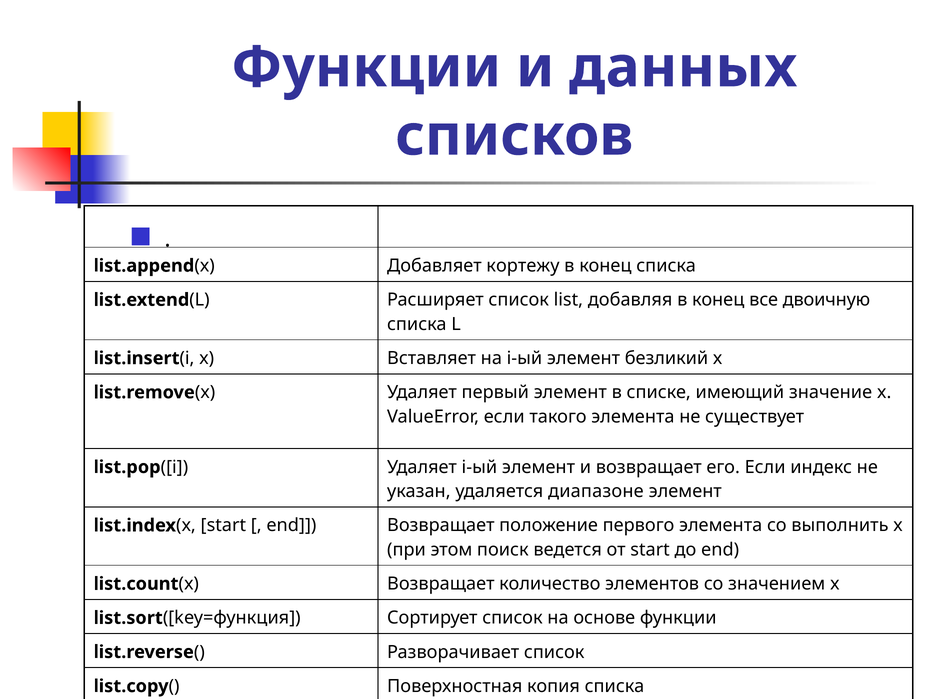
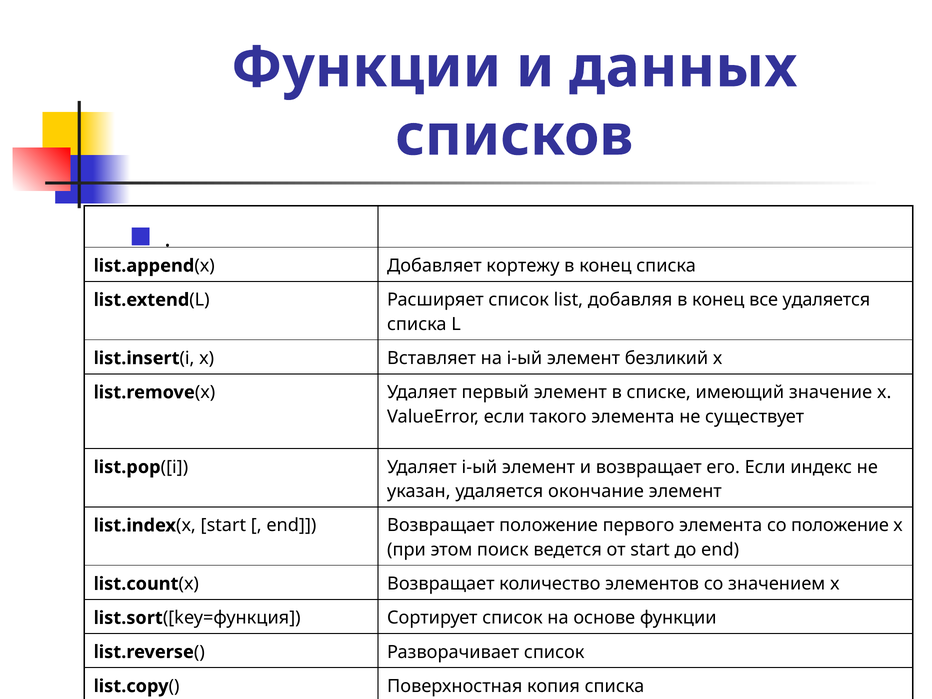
все двоичную: двоичную -> удаляется
диапазоне: диапазоне -> окончание
со выполнить: выполнить -> положение
